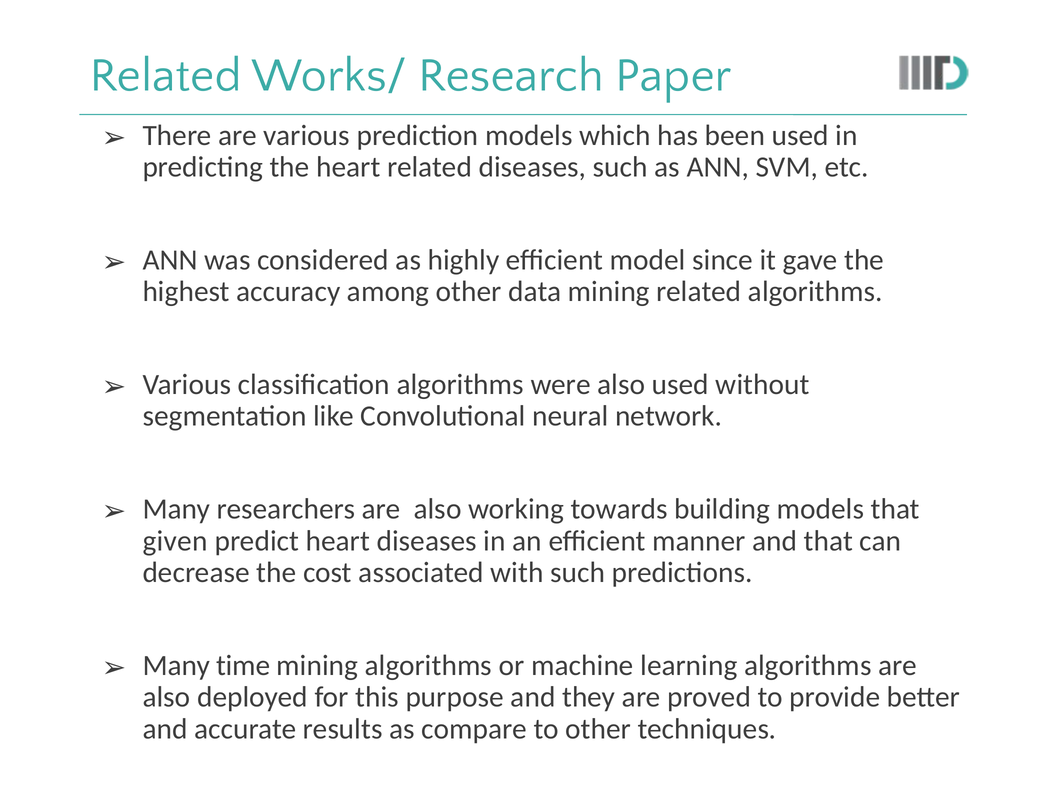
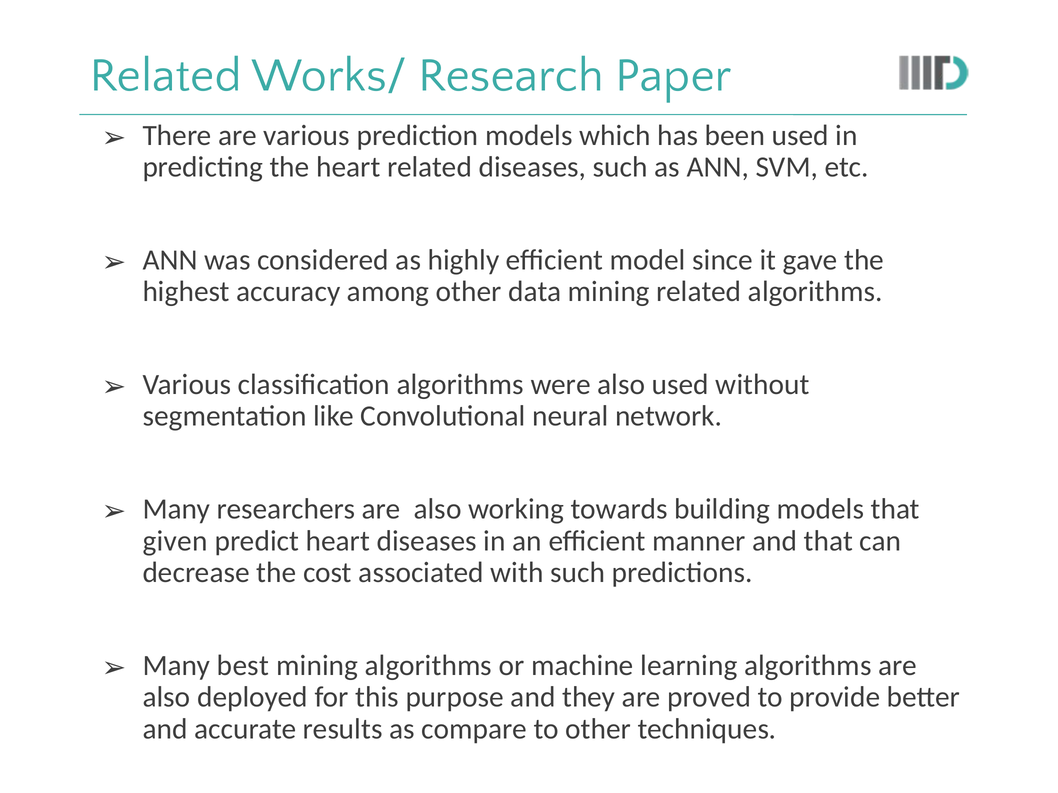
time: time -> best
